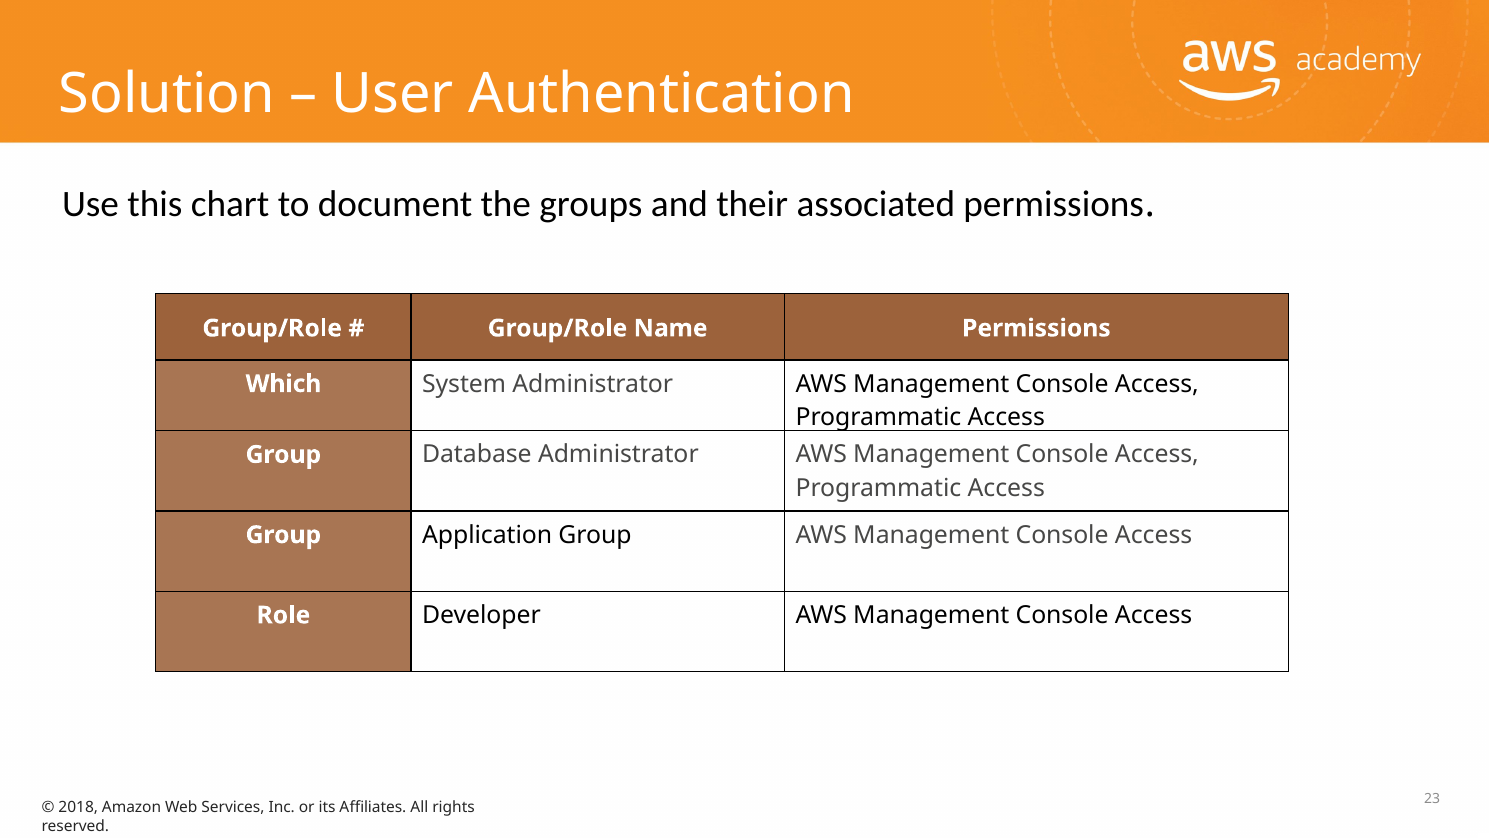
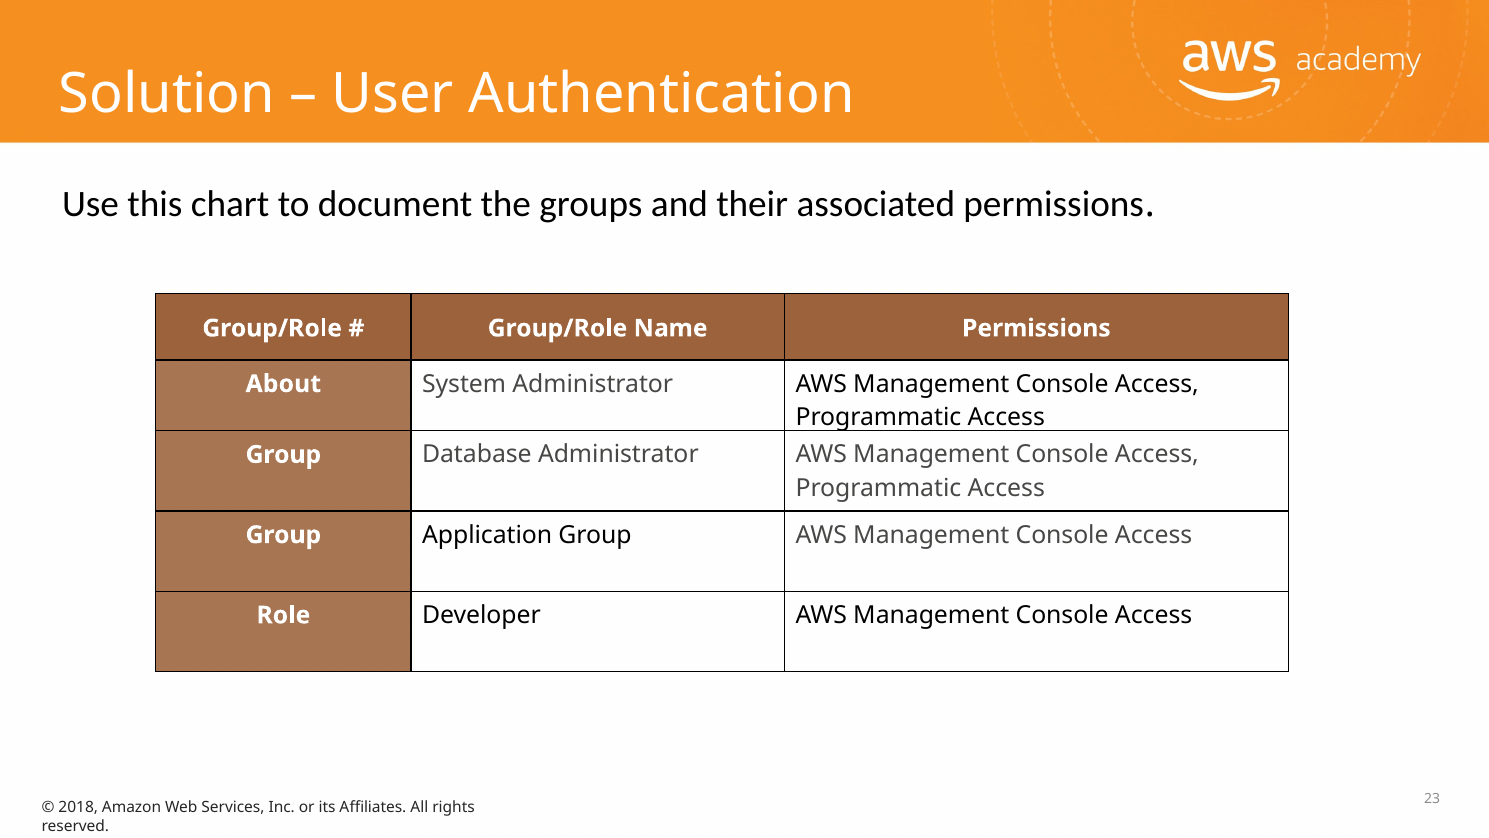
Which: Which -> About
